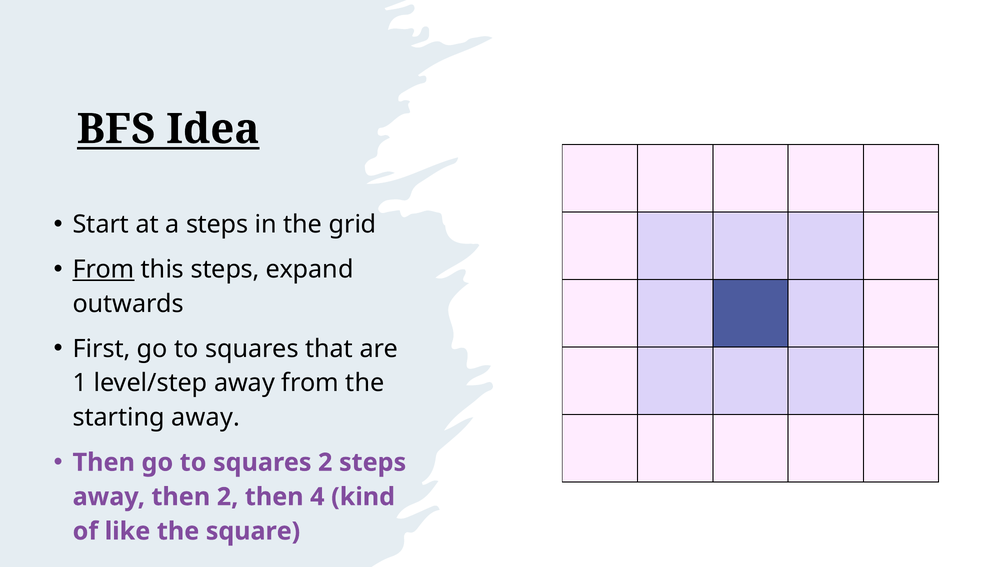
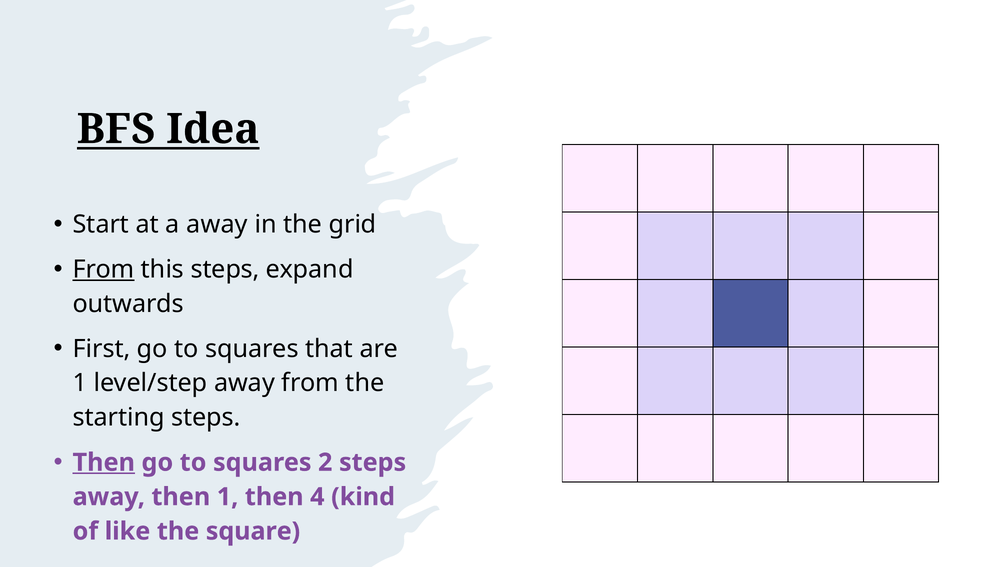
a steps: steps -> away
starting away: away -> steps
Then at (104, 462) underline: none -> present
then 2: 2 -> 1
